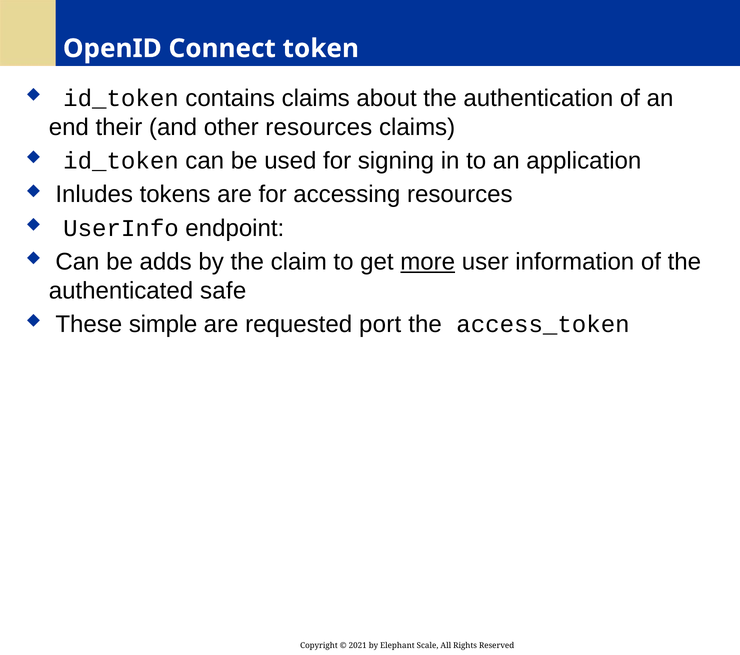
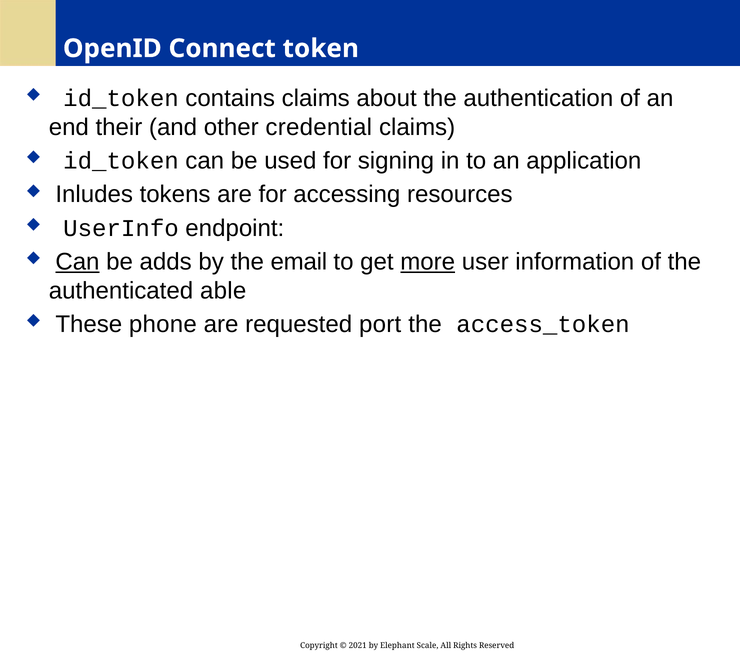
other resources: resources -> credential
Can at (77, 262) underline: none -> present
claim: claim -> email
safe: safe -> able
simple: simple -> phone
